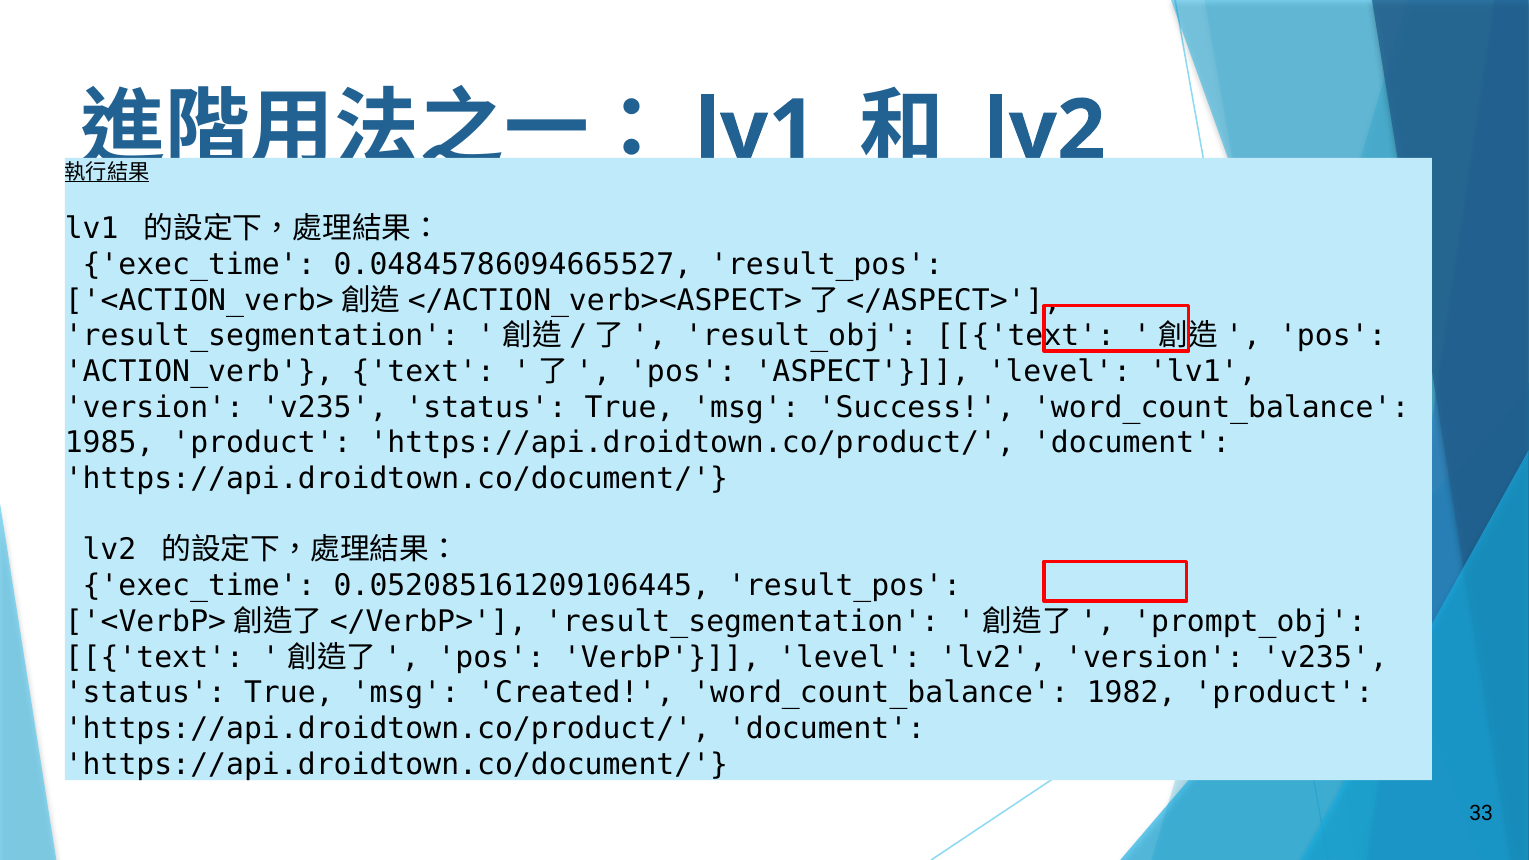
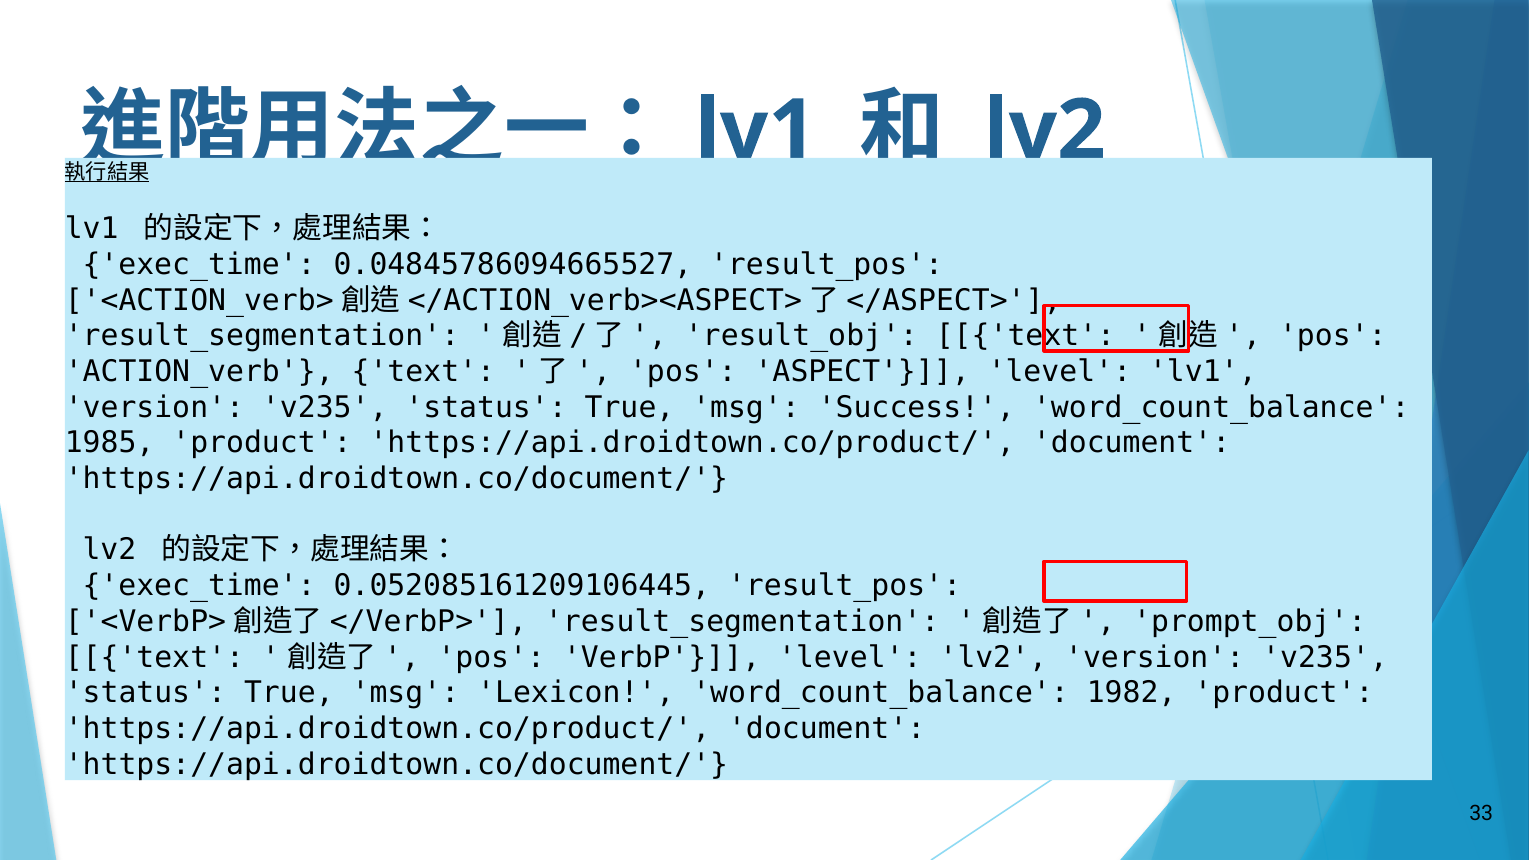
Created: Created -> Lexicon
